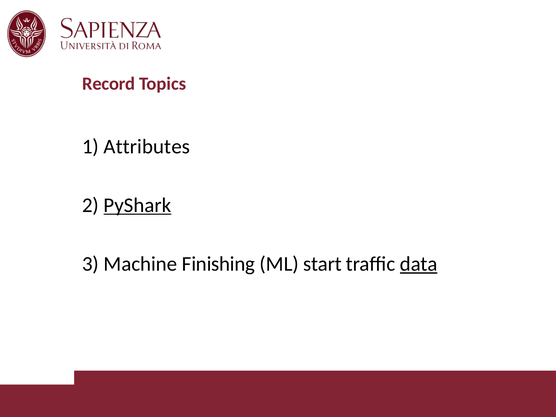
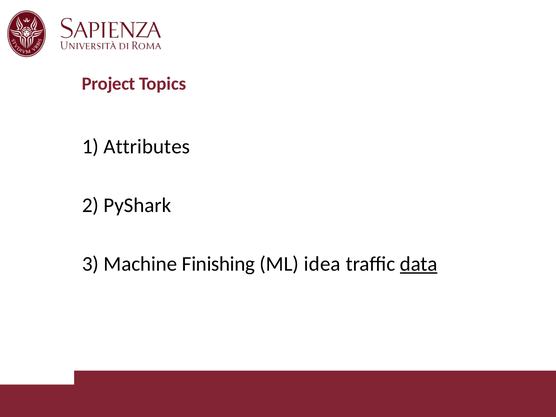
Record: Record -> Project
PyShark underline: present -> none
start: start -> idea
